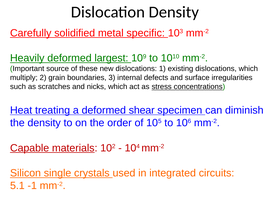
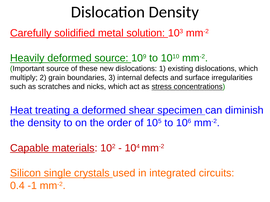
specific: specific -> solution
deformed largest: largest -> source
5.1: 5.1 -> 0.4
